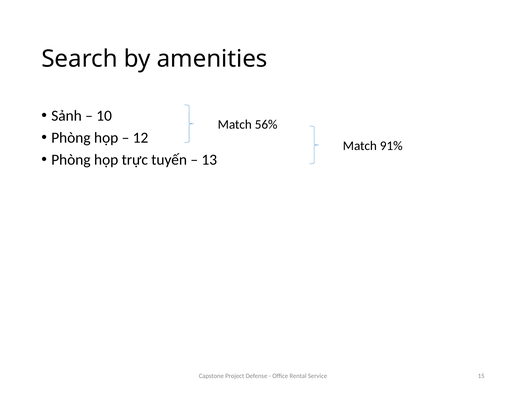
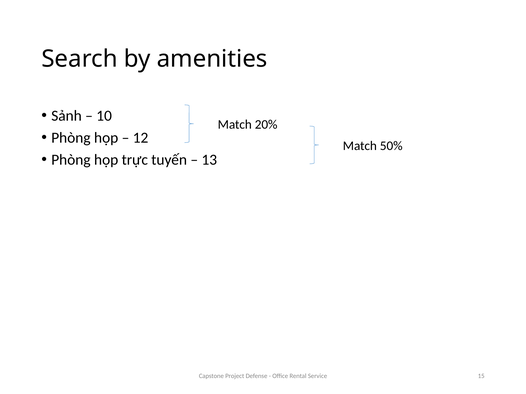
56%: 56% -> 20%
91%: 91% -> 50%
